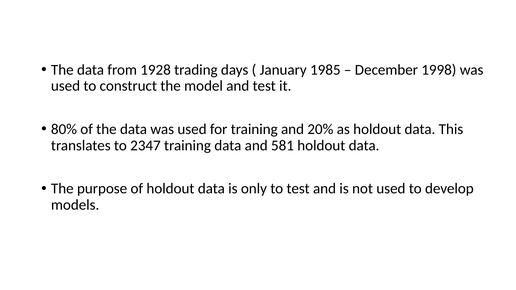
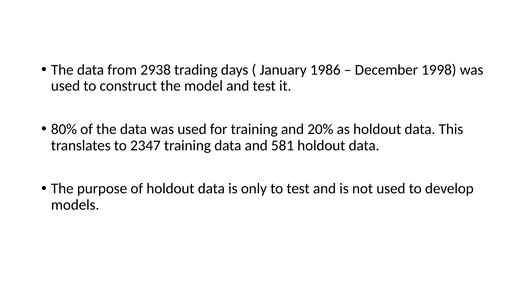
1928: 1928 -> 2938
1985: 1985 -> 1986
